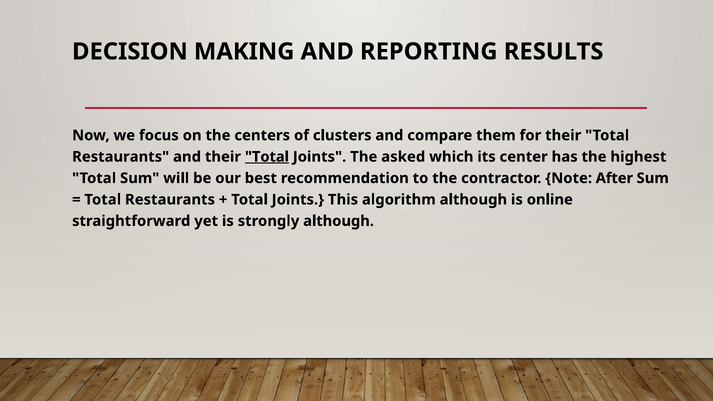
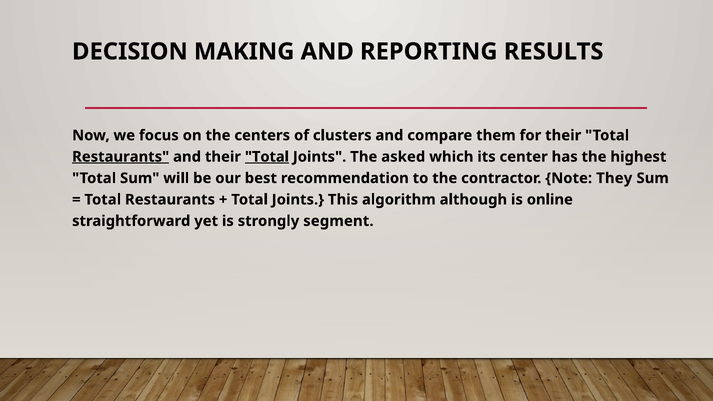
Restaurants at (121, 157) underline: none -> present
After: After -> They
strongly although: although -> segment
